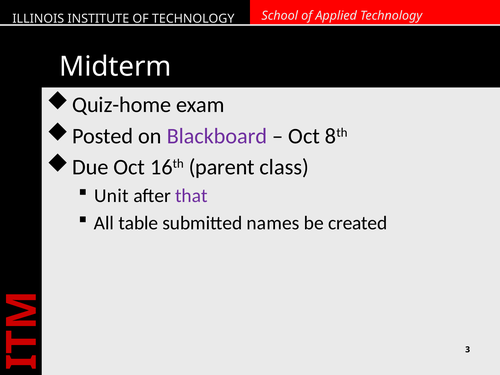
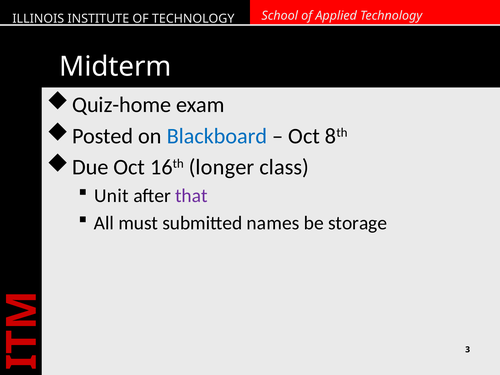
Blackboard colour: purple -> blue
parent: parent -> longer
table: table -> must
created: created -> storage
